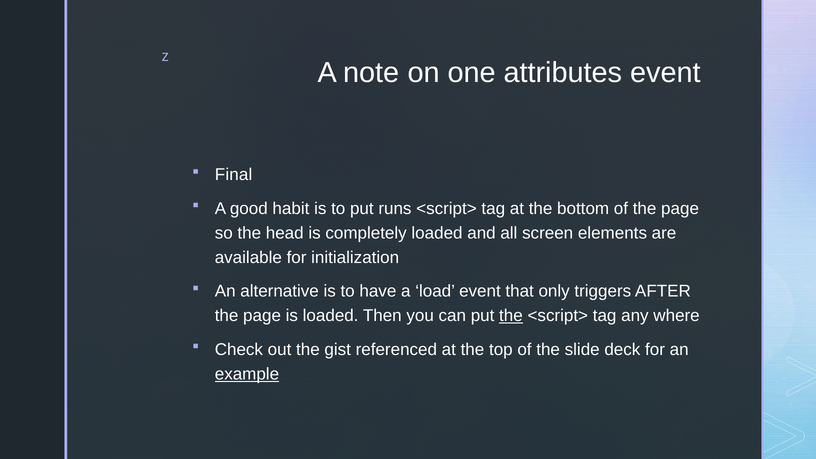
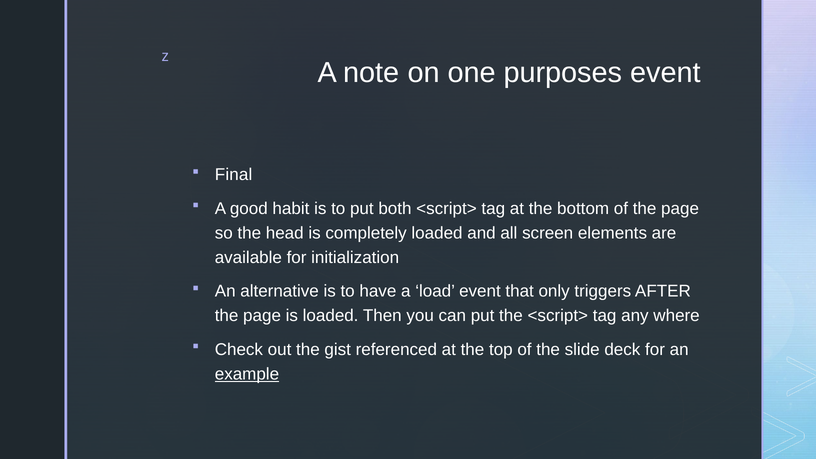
attributes: attributes -> purposes
runs: runs -> both
the at (511, 316) underline: present -> none
